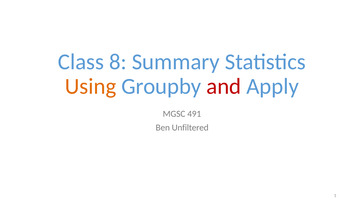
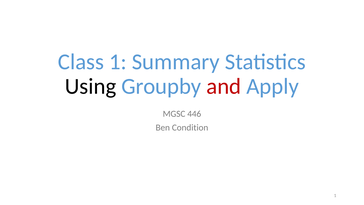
Class 8: 8 -> 1
Using colour: orange -> black
491: 491 -> 446
Unfiltered: Unfiltered -> Condition
